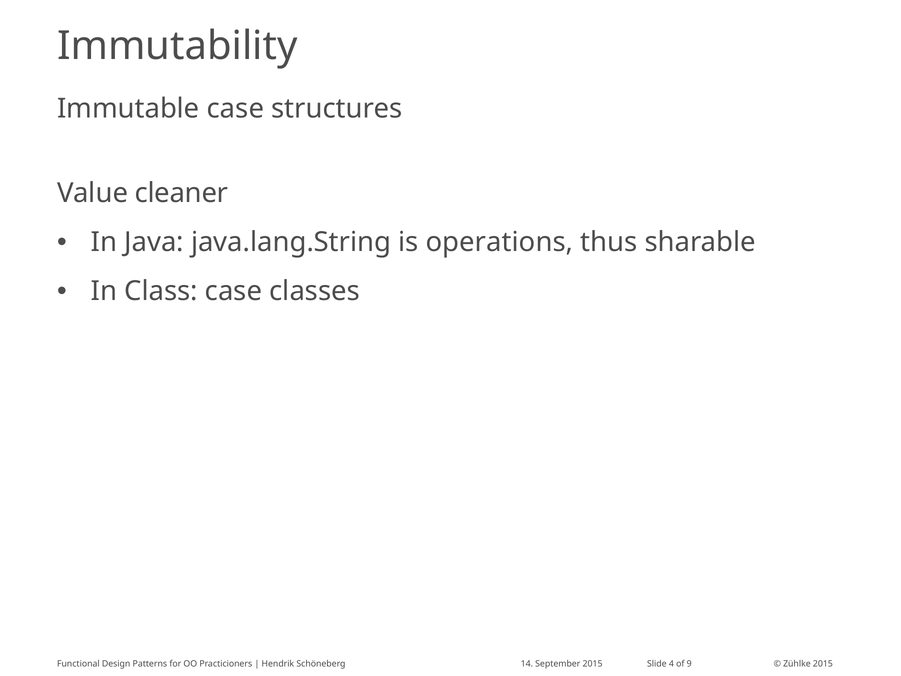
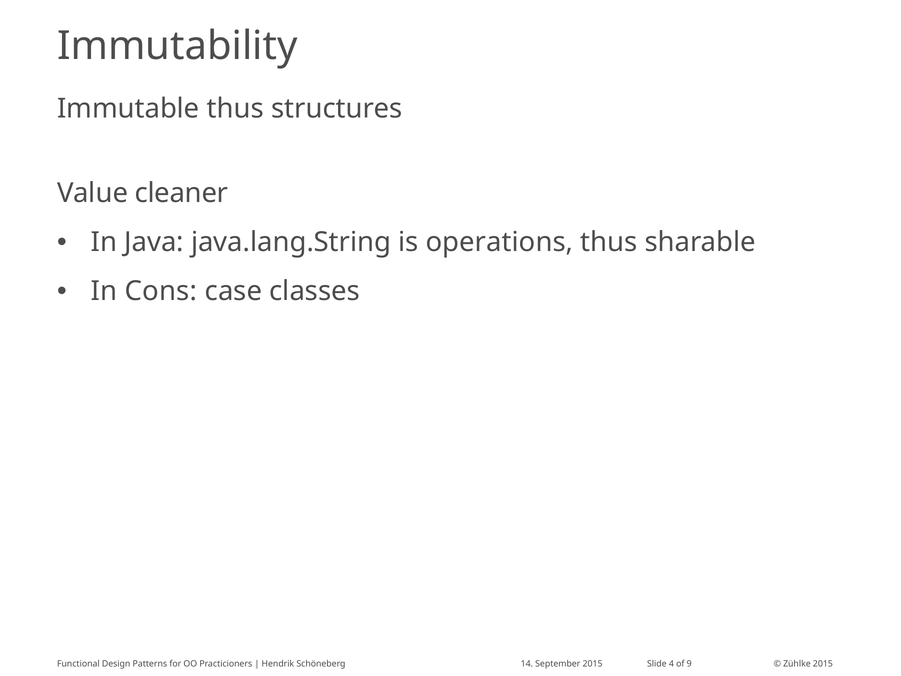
Immutable case: case -> thus
Class: Class -> Cons
